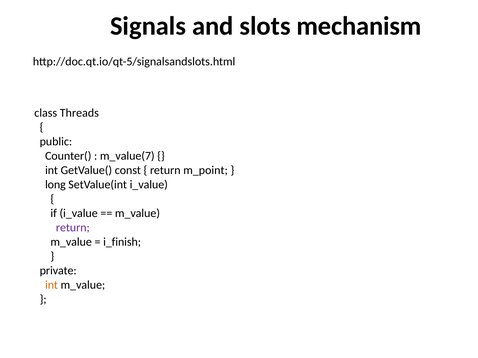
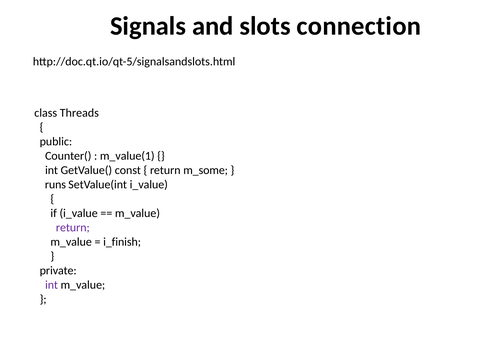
mechanism: mechanism -> connection
m_value(7: m_value(7 -> m_value(1
m_point: m_point -> m_some
long: long -> runs
int at (52, 285) colour: orange -> purple
